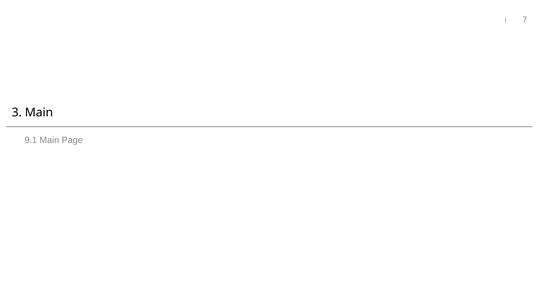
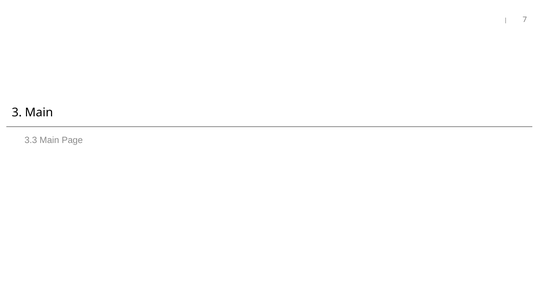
9.1: 9.1 -> 3.3
